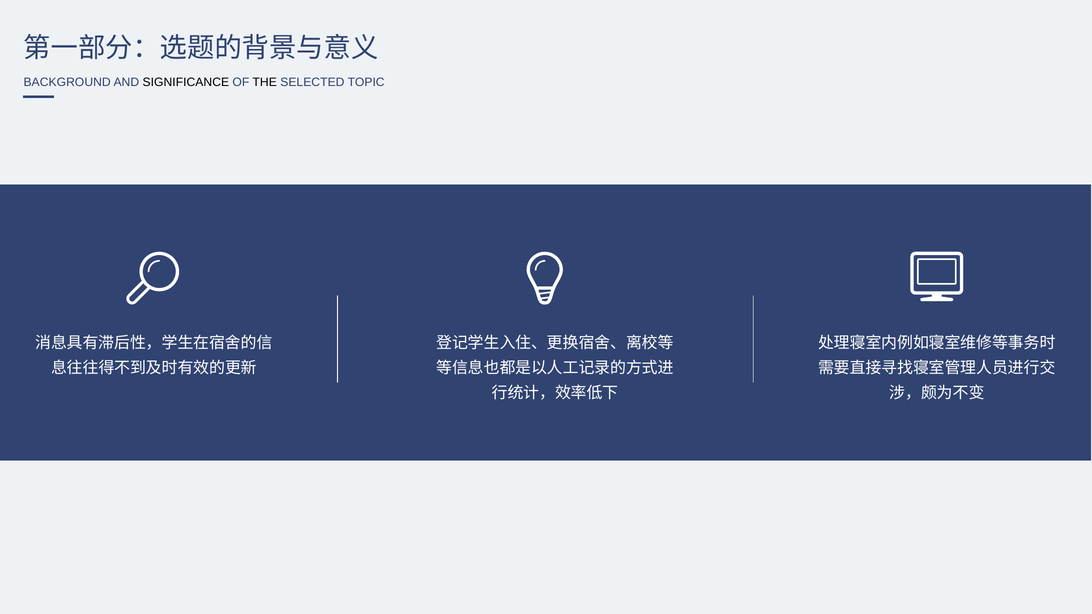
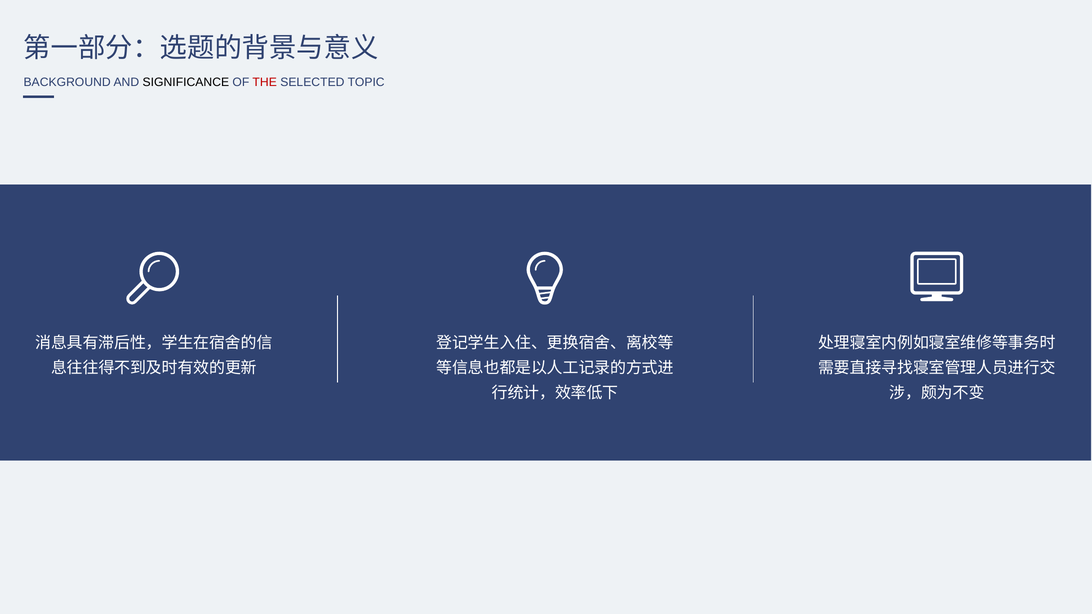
THE colour: black -> red
